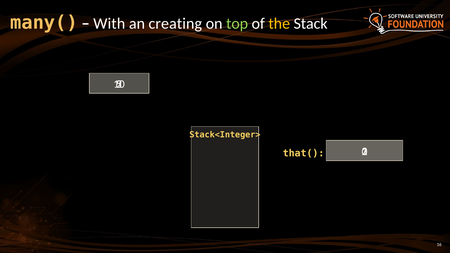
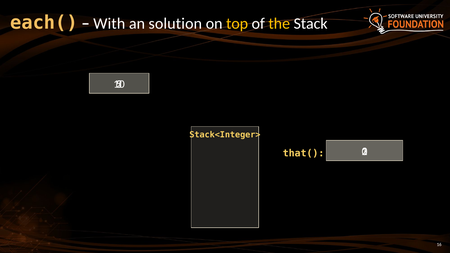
many(: many( -> each(
creating: creating -> solution
top colour: light green -> yellow
